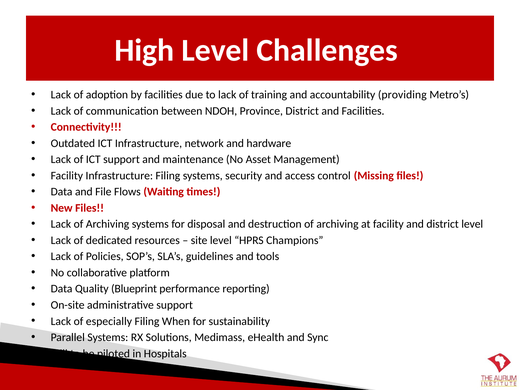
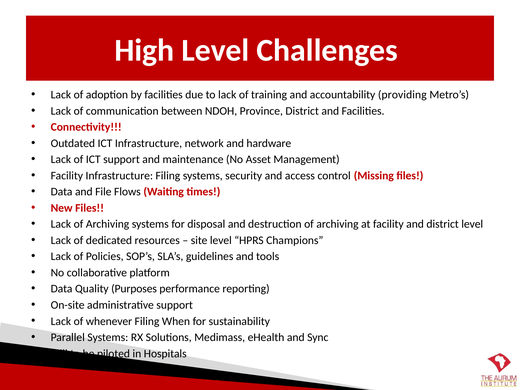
Blueprint: Blueprint -> Purposes
especially: especially -> whenever
